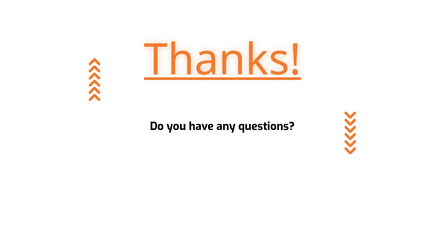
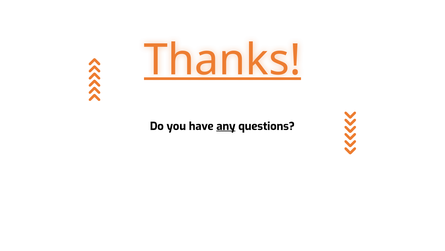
any underline: none -> present
